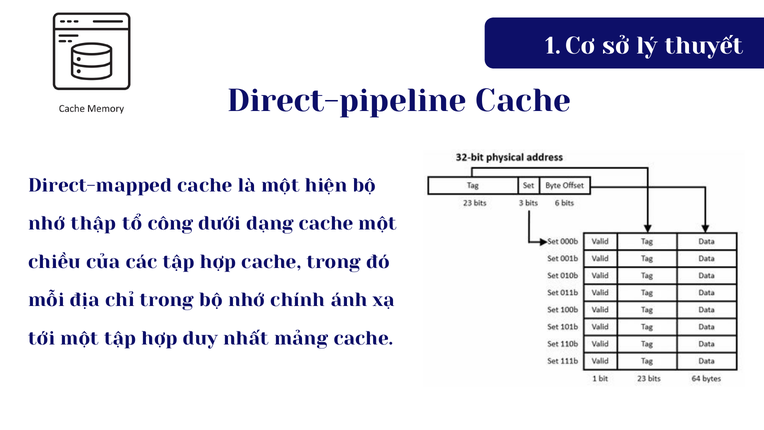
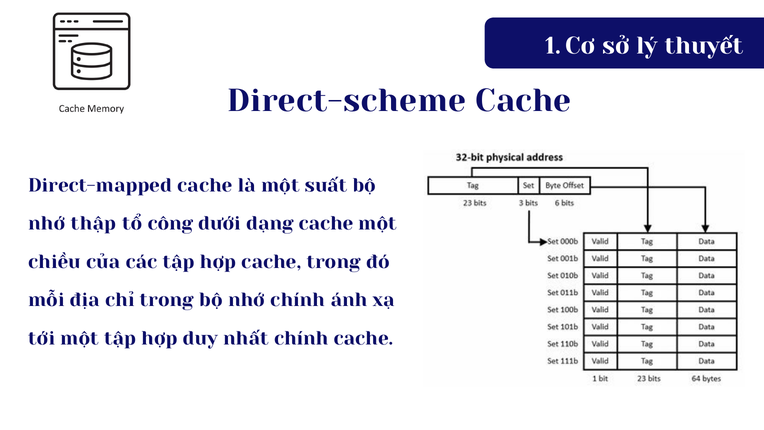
Direct-pipeline: Direct-pipeline -> Direct-scheme
hiện: hiện -> suất
nhất mảng: mảng -> chính
